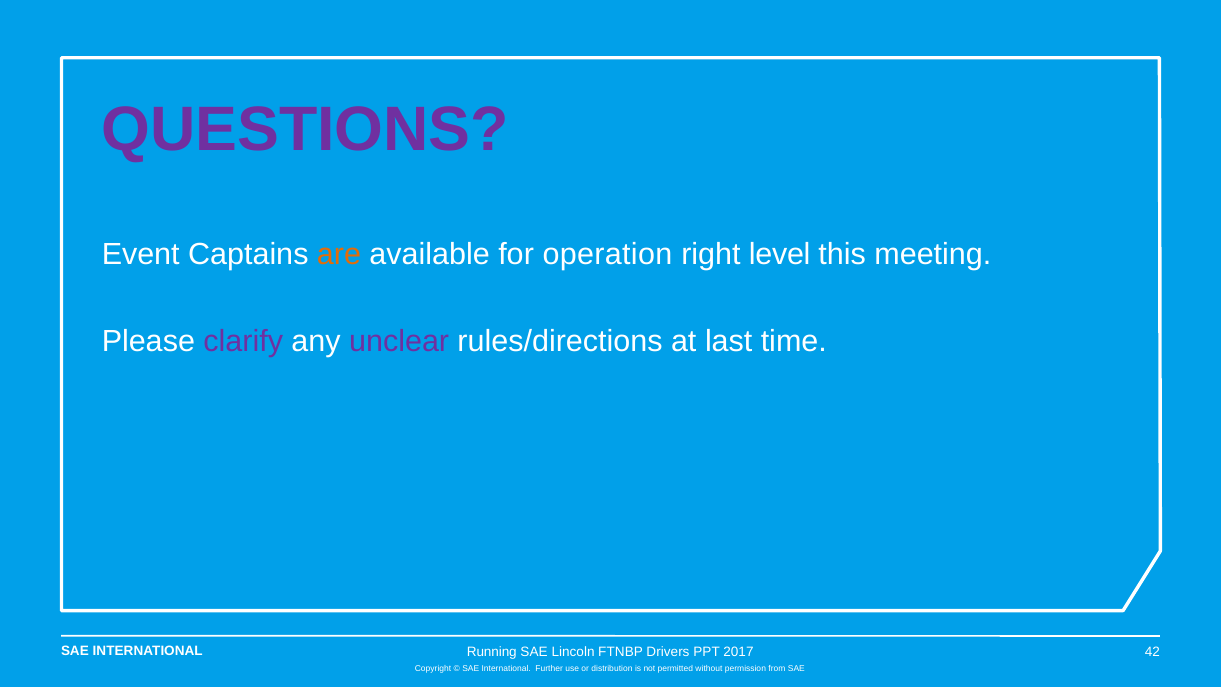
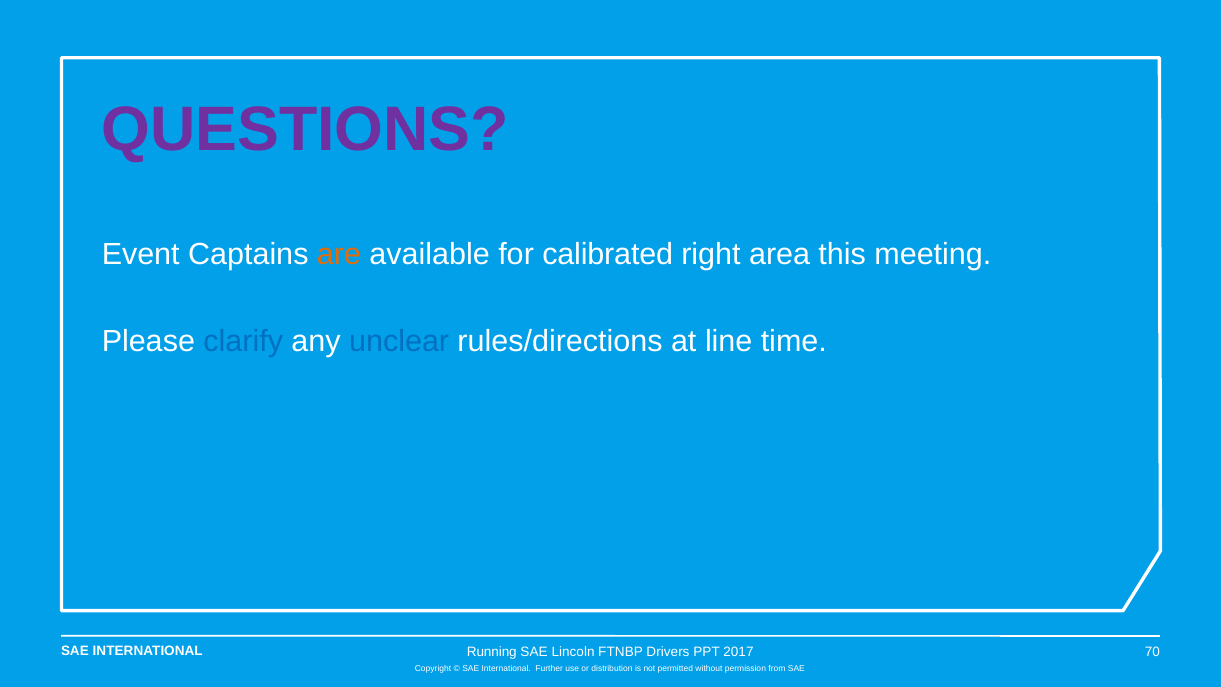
operation: operation -> calibrated
level: level -> area
clarify colour: purple -> blue
unclear colour: purple -> blue
last: last -> line
42: 42 -> 70
